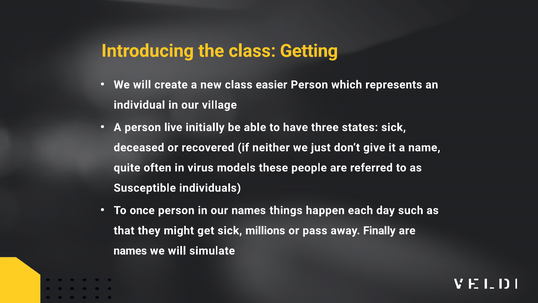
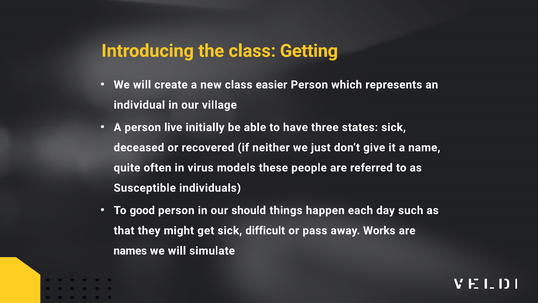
once: once -> good
our names: names -> should
millions: millions -> difficult
Finally: Finally -> Works
